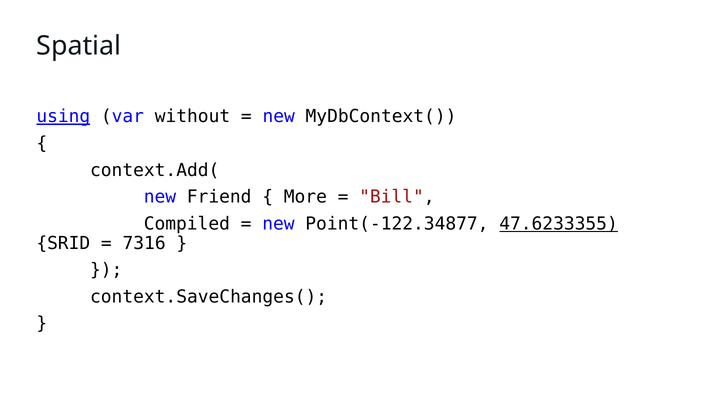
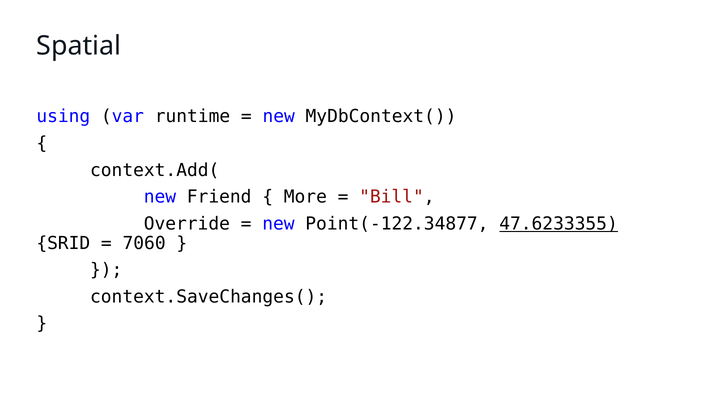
using underline: present -> none
without: without -> runtime
Compiled: Compiled -> Override
7316: 7316 -> 7060
